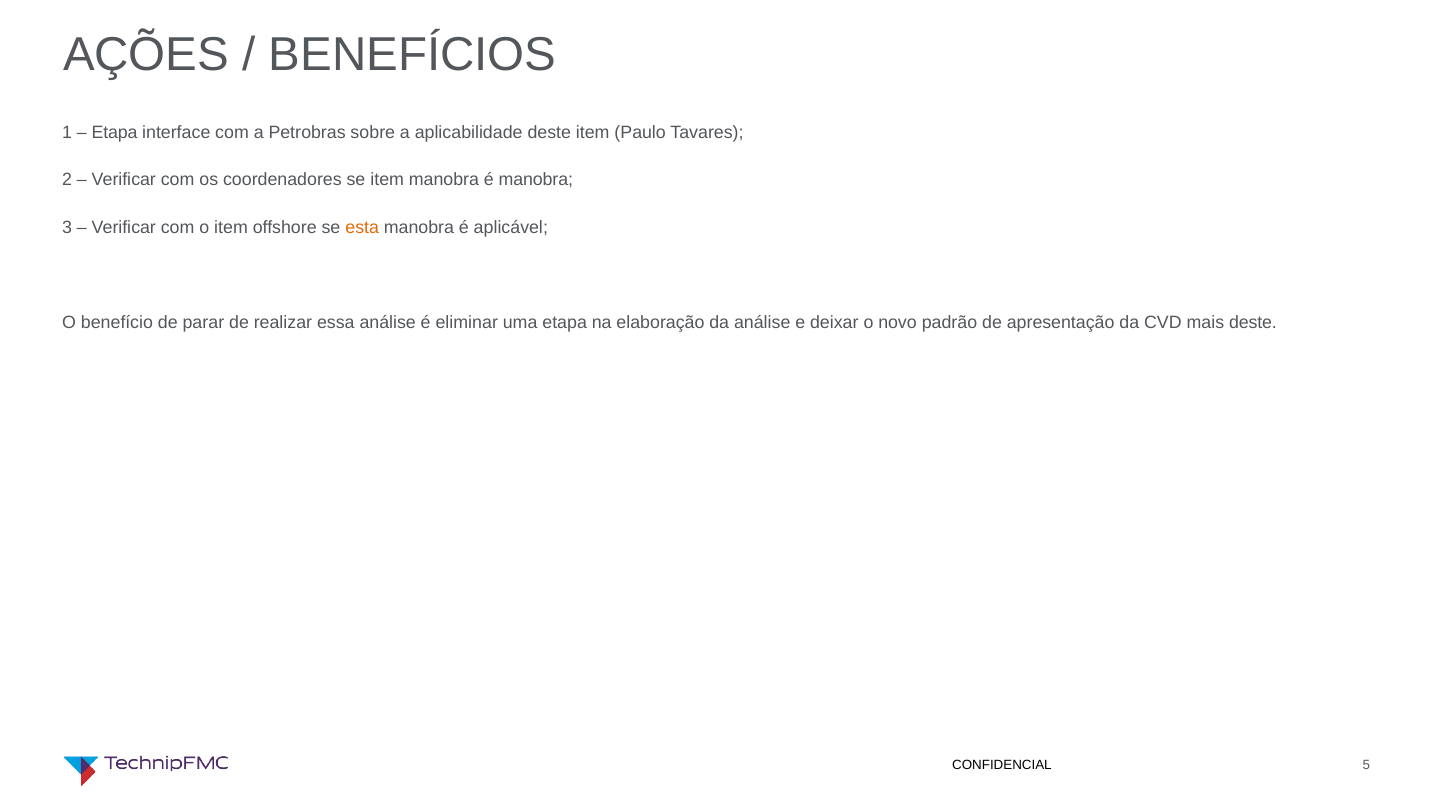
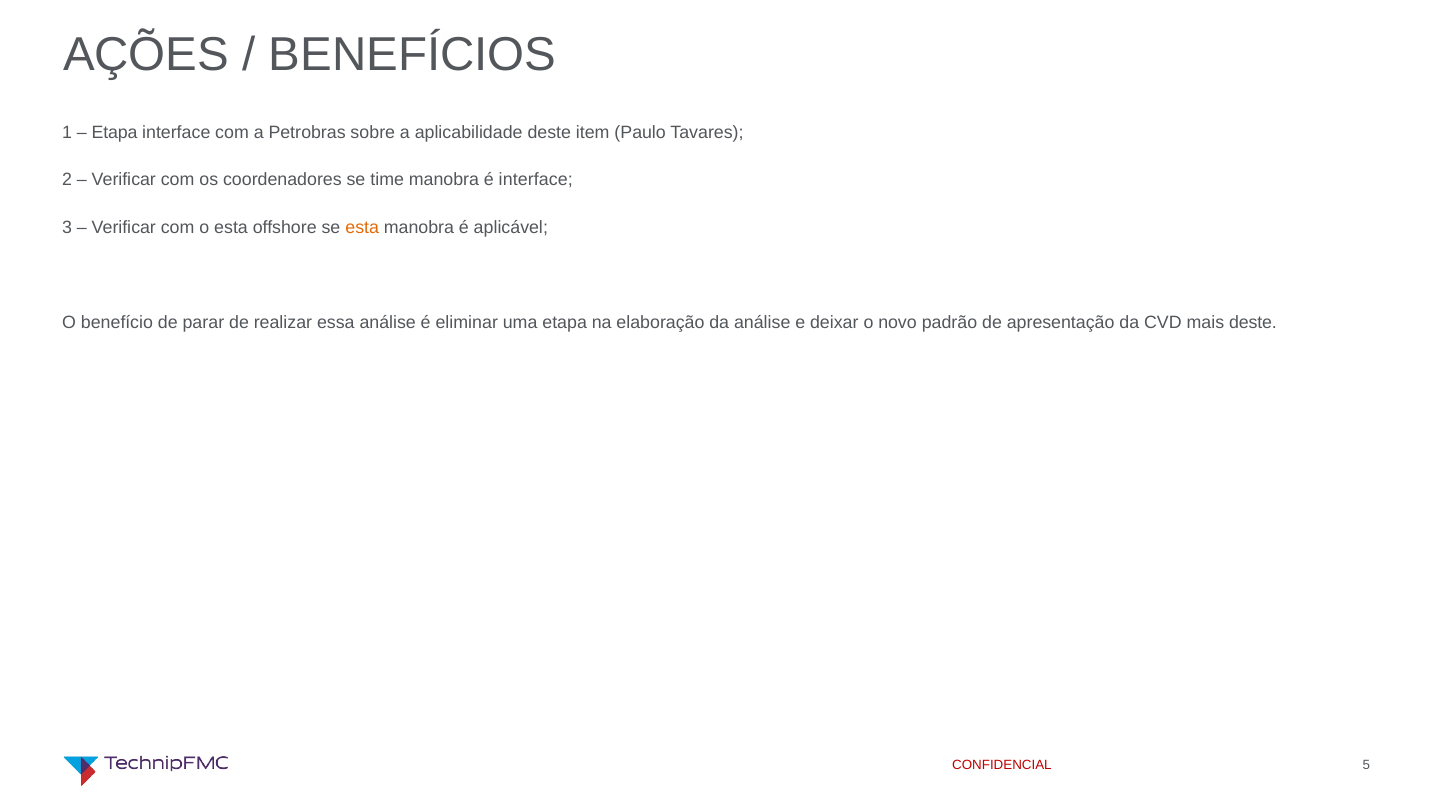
se item: item -> time
é manobra: manobra -> interface
o item: item -> esta
CONFIDENCIAL colour: black -> red
